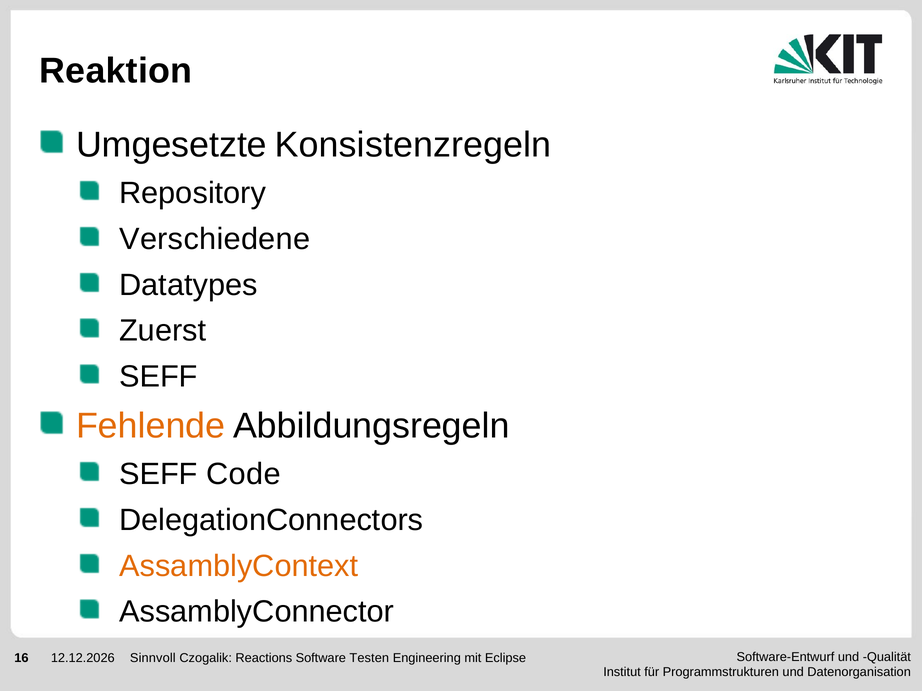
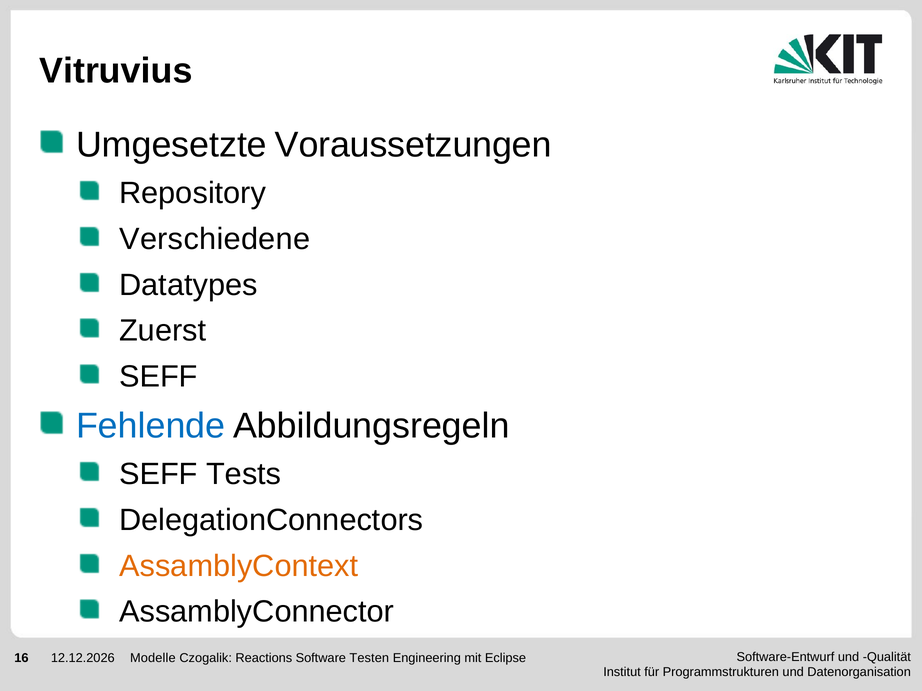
Reaktion: Reaktion -> Vitruvius
Konsistenzregeln: Konsistenzregeln -> Voraussetzungen
Fehlende colour: orange -> blue
Code: Code -> Tests
Sinnvoll: Sinnvoll -> Modelle
